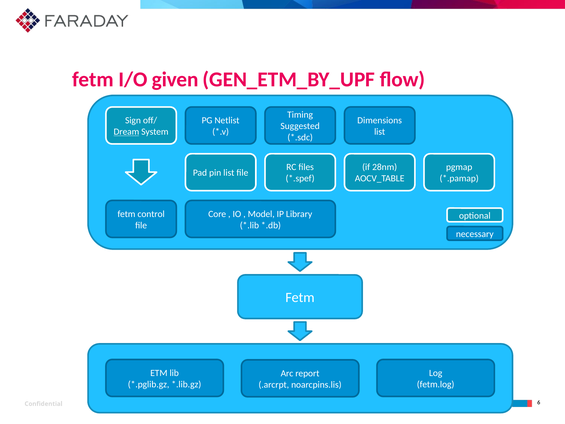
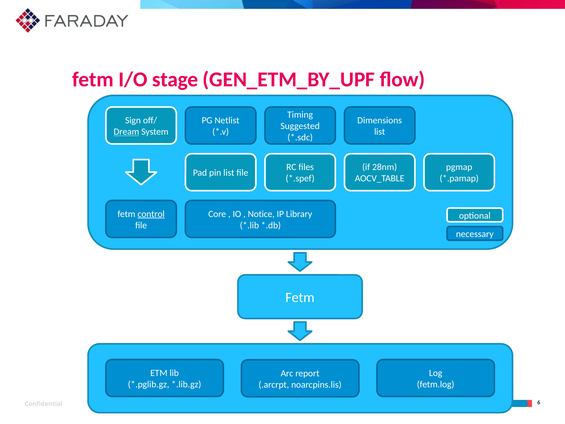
given: given -> stage
control underline: none -> present
Model: Model -> Notice
